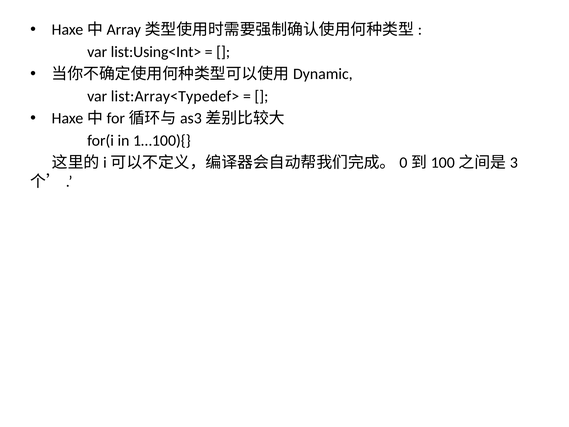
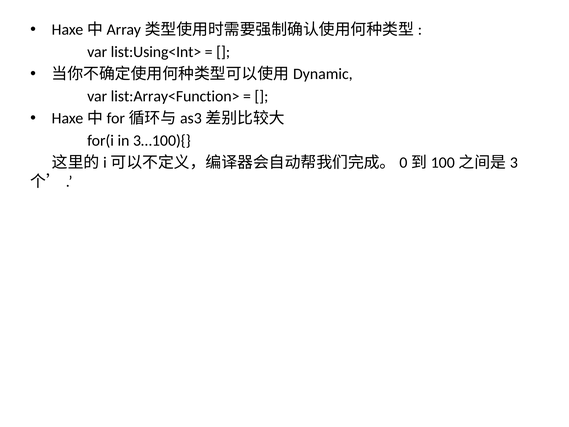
list:Array<Typedef>: list:Array<Typedef> -> list:Array<Function>
1…100){: 1…100){ -> 3…100){
